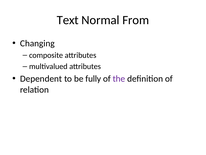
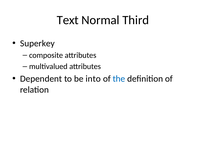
From: From -> Third
Changing: Changing -> Superkey
fully: fully -> into
the colour: purple -> blue
